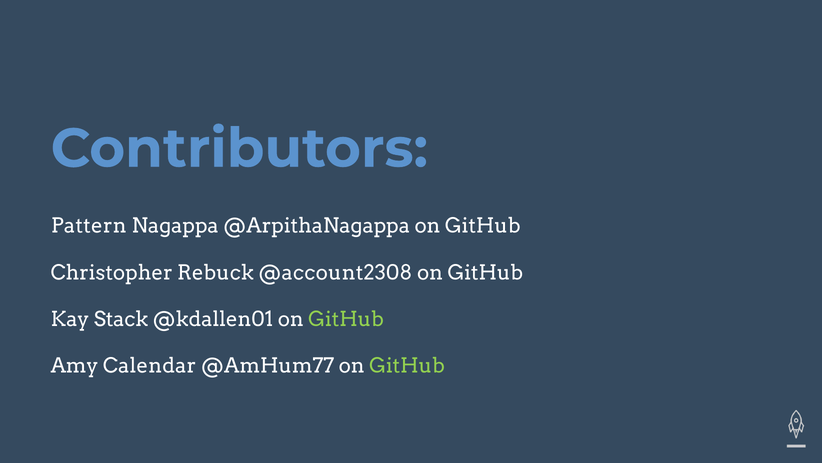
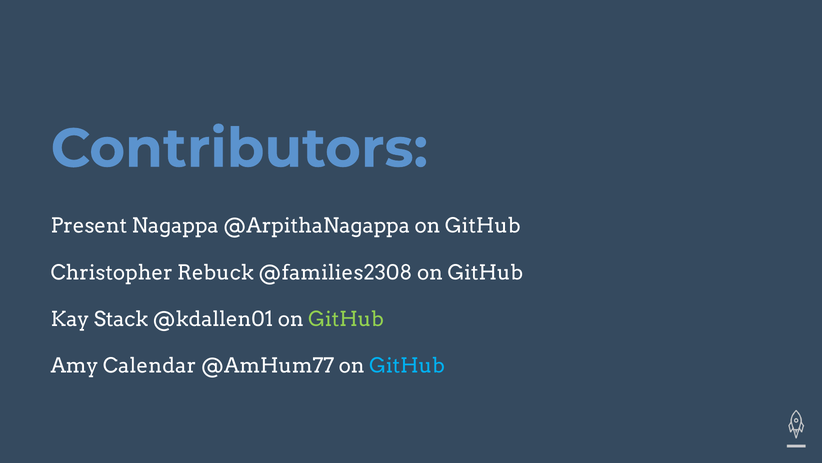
Pattern: Pattern -> Present
@account2308: @account2308 -> @families2308
GitHub at (407, 366) colour: light green -> light blue
